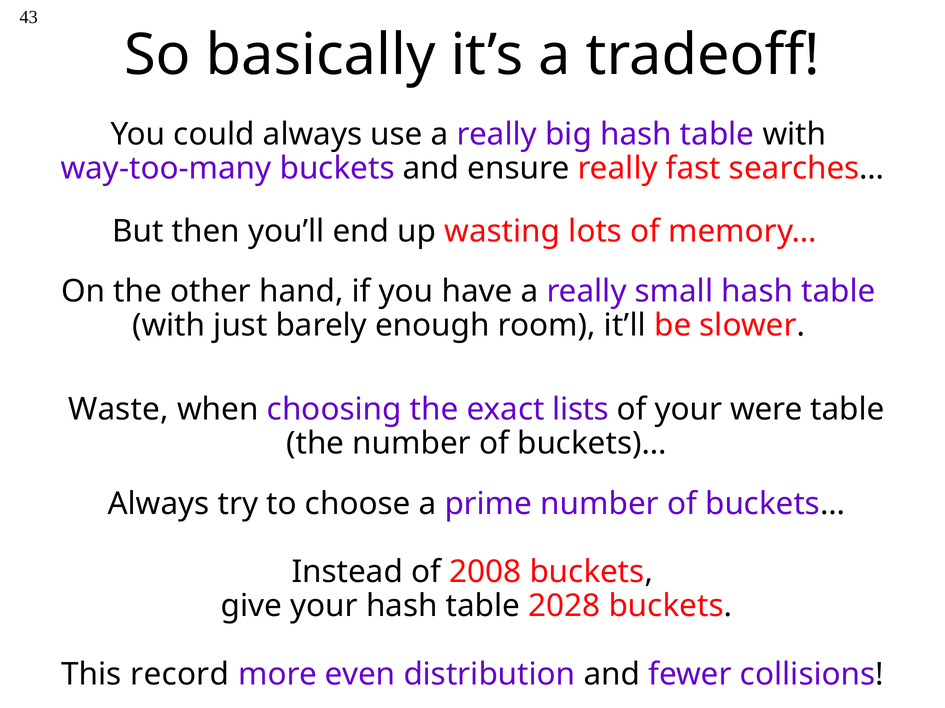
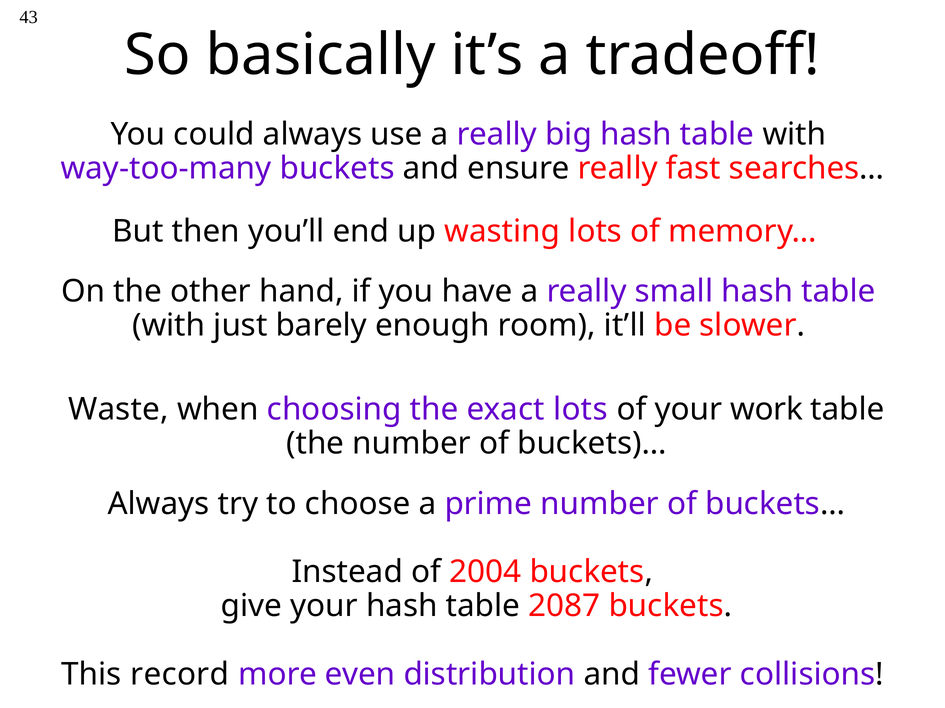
exact lists: lists -> lots
were: were -> work
2008: 2008 -> 2004
2028: 2028 -> 2087
